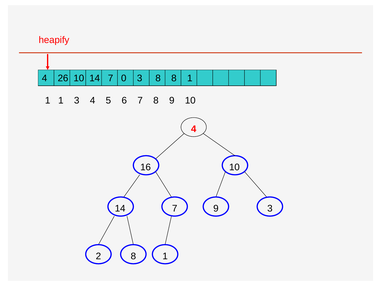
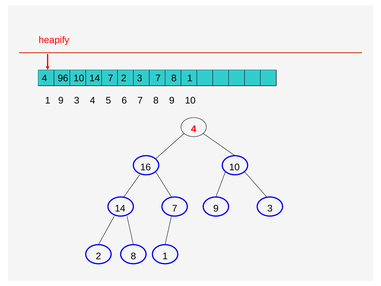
26: 26 -> 96
7 0: 0 -> 2
3 8: 8 -> 7
1 at (61, 100): 1 -> 9
